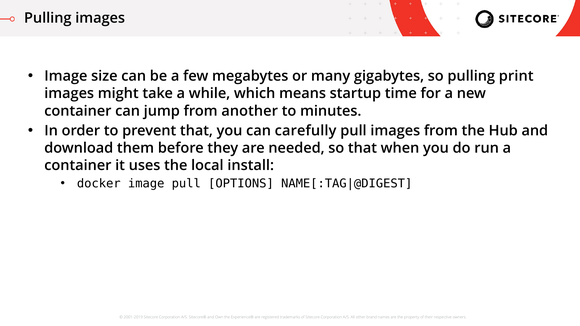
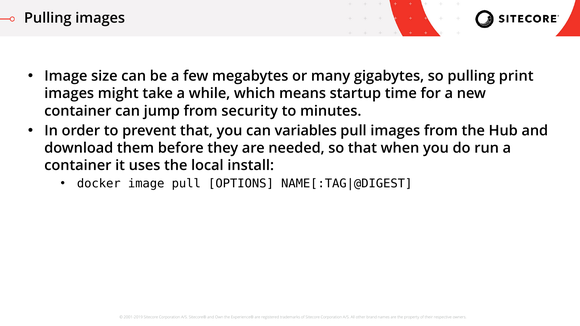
another: another -> security
carefully: carefully -> variables
